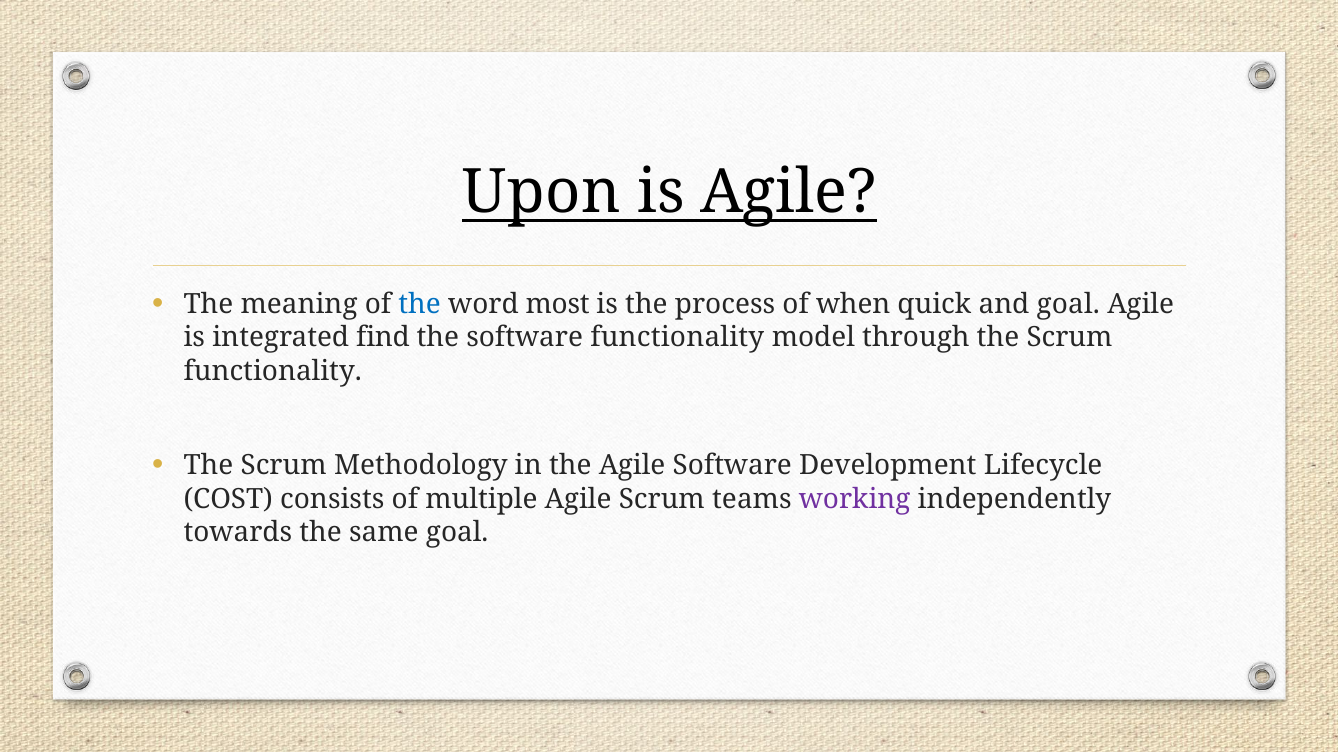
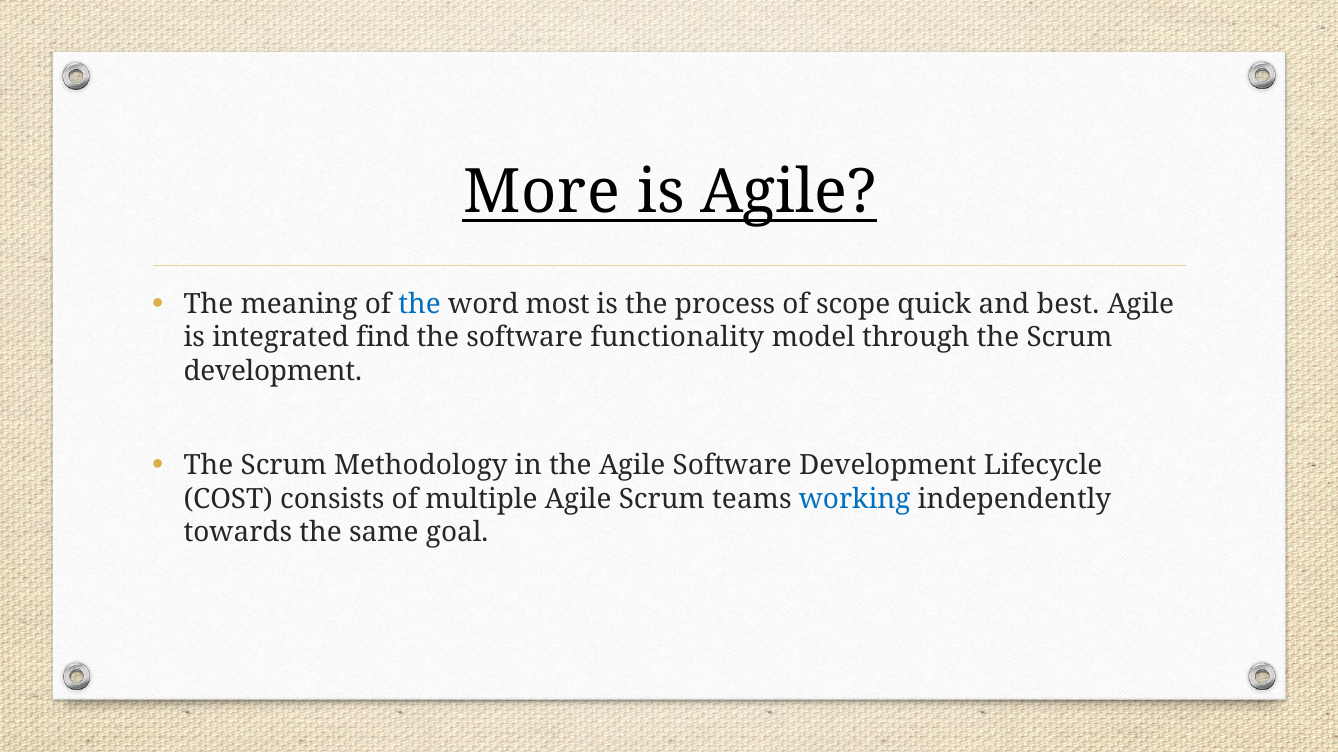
Upon: Upon -> More
when: when -> scope
and goal: goal -> best
functionality at (273, 371): functionality -> development
working colour: purple -> blue
